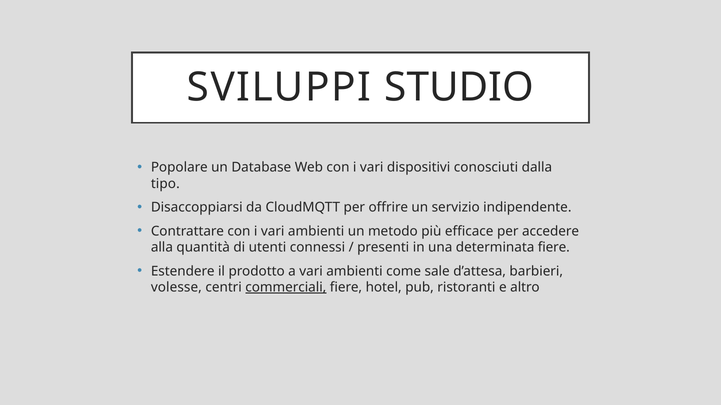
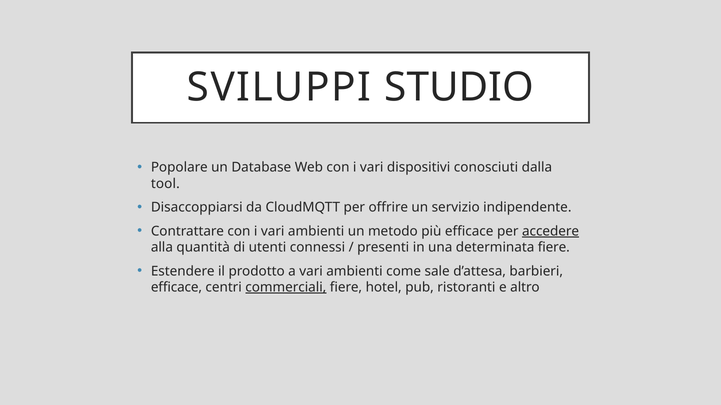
tipo: tipo -> tool
accedere underline: none -> present
volesse at (176, 288): volesse -> efficace
